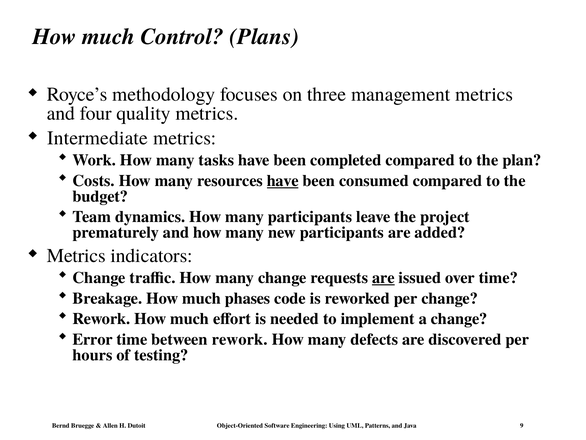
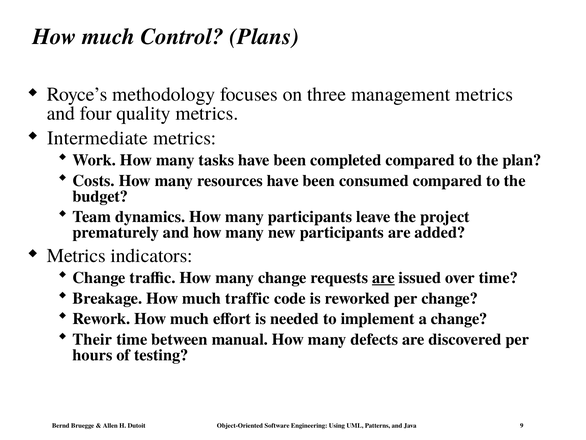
have at (283, 181) underline: present -> none
much phases: phases -> traffic
Error: Error -> Their
between rework: rework -> manual
